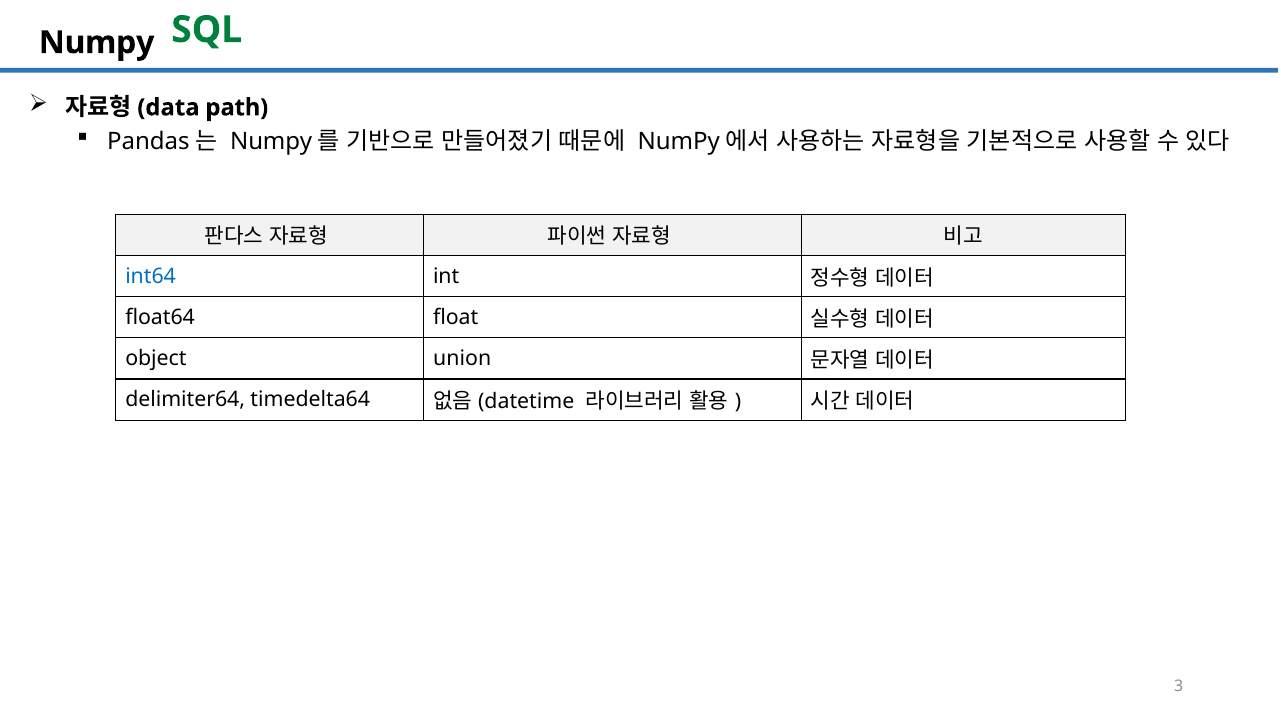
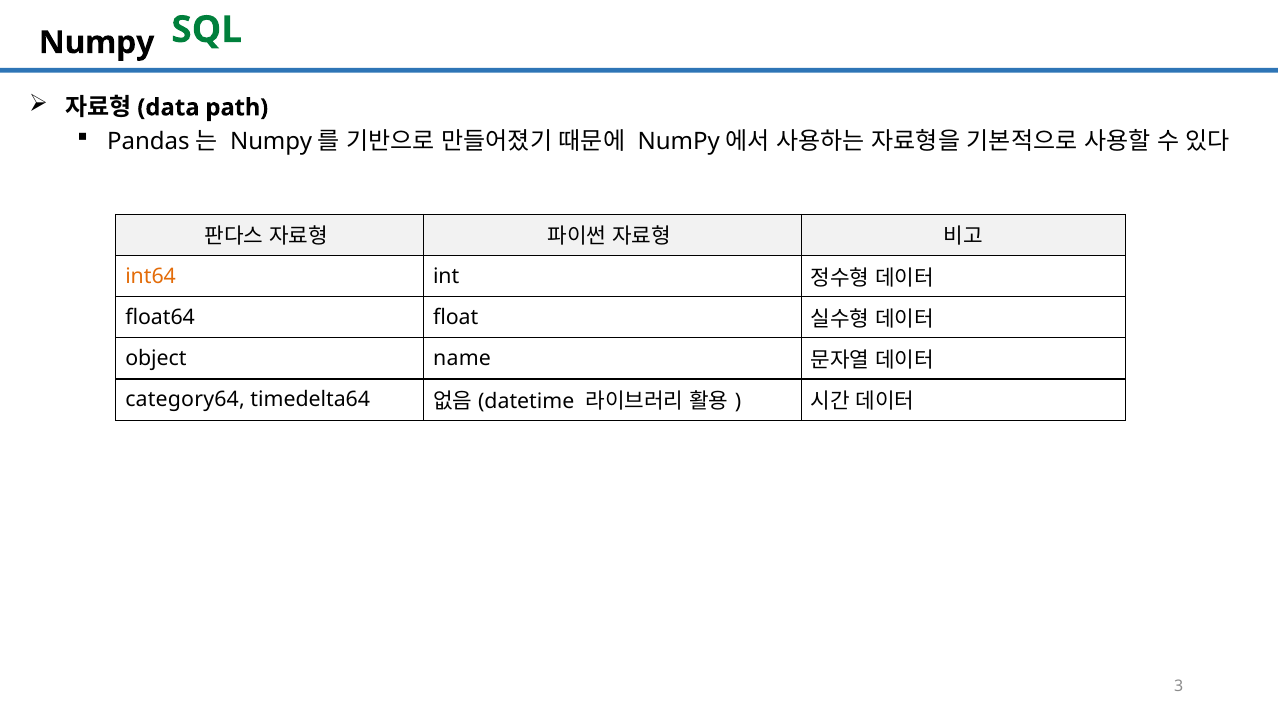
int64 colour: blue -> orange
union: union -> name
delimiter64: delimiter64 -> category64
